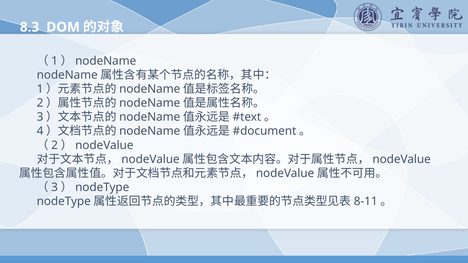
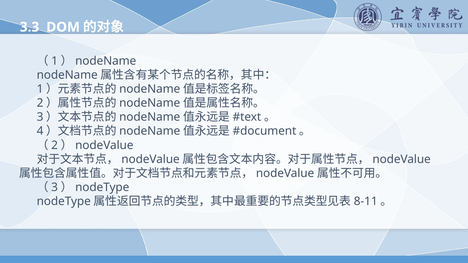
8.3: 8.3 -> 3.3
